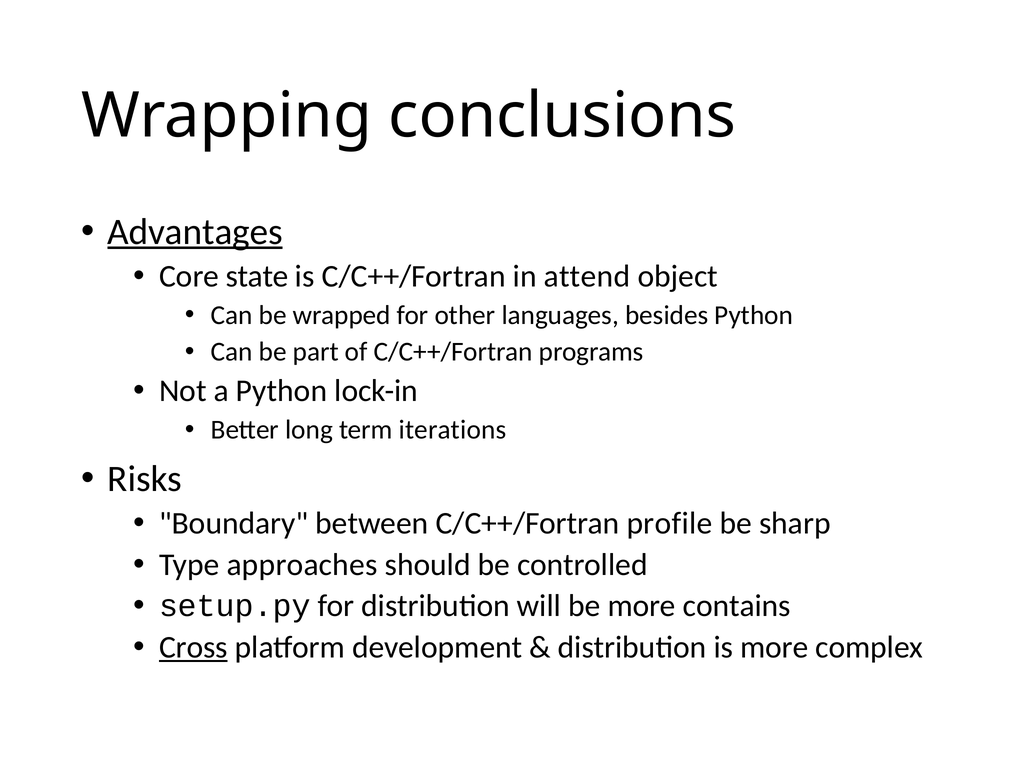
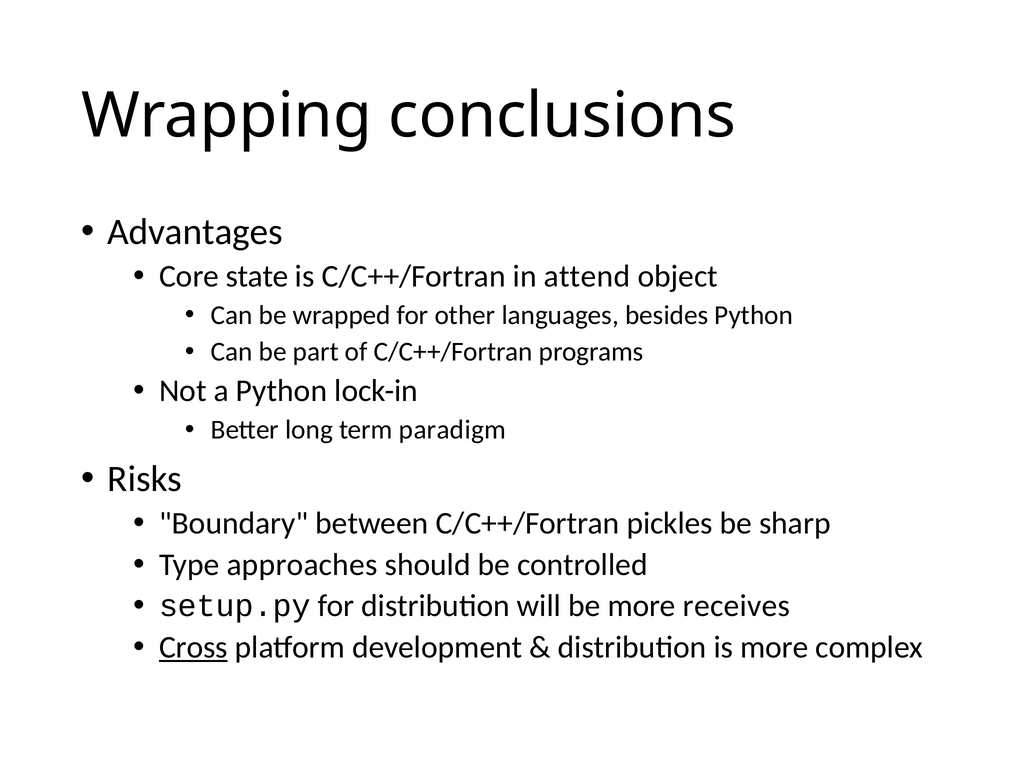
Advantages underline: present -> none
iterations: iterations -> paradigm
profile: profile -> pickles
contains: contains -> receives
